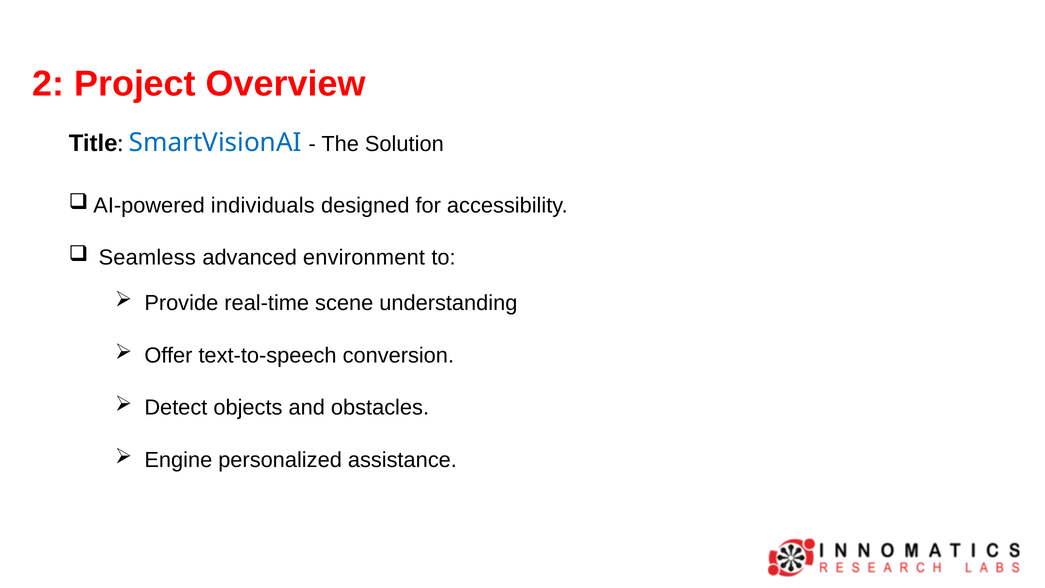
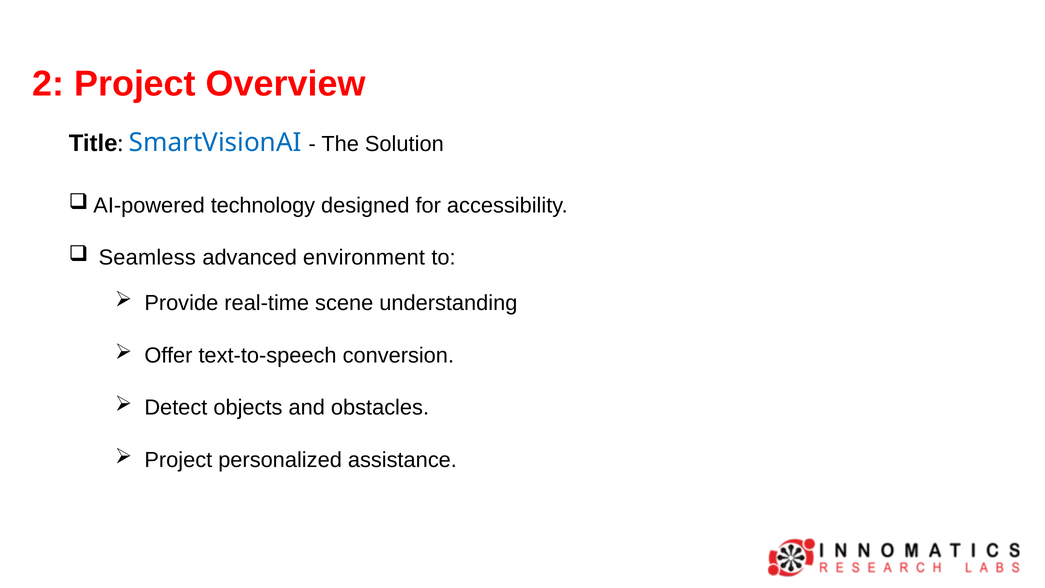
individuals: individuals -> technology
Engine at (178, 460): Engine -> Project
